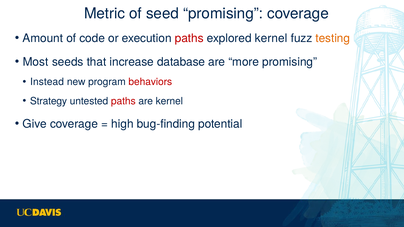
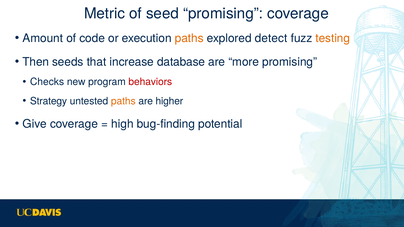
paths at (189, 38) colour: red -> orange
explored kernel: kernel -> detect
Most: Most -> Then
Instead: Instead -> Checks
paths at (123, 101) colour: red -> orange
are kernel: kernel -> higher
